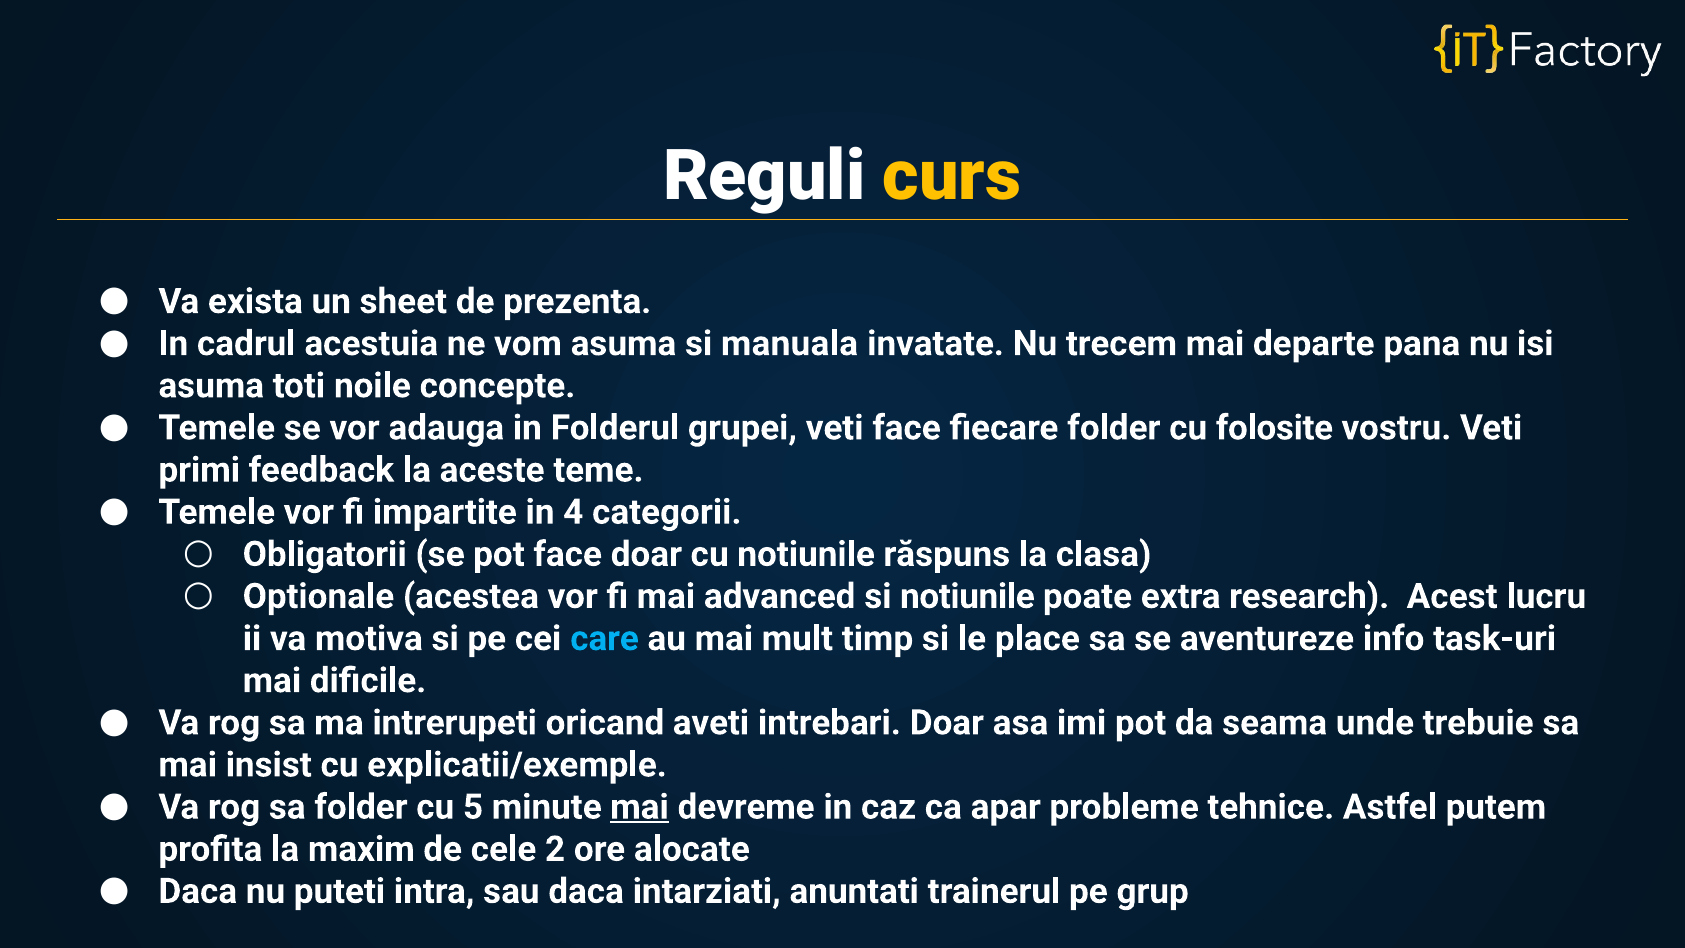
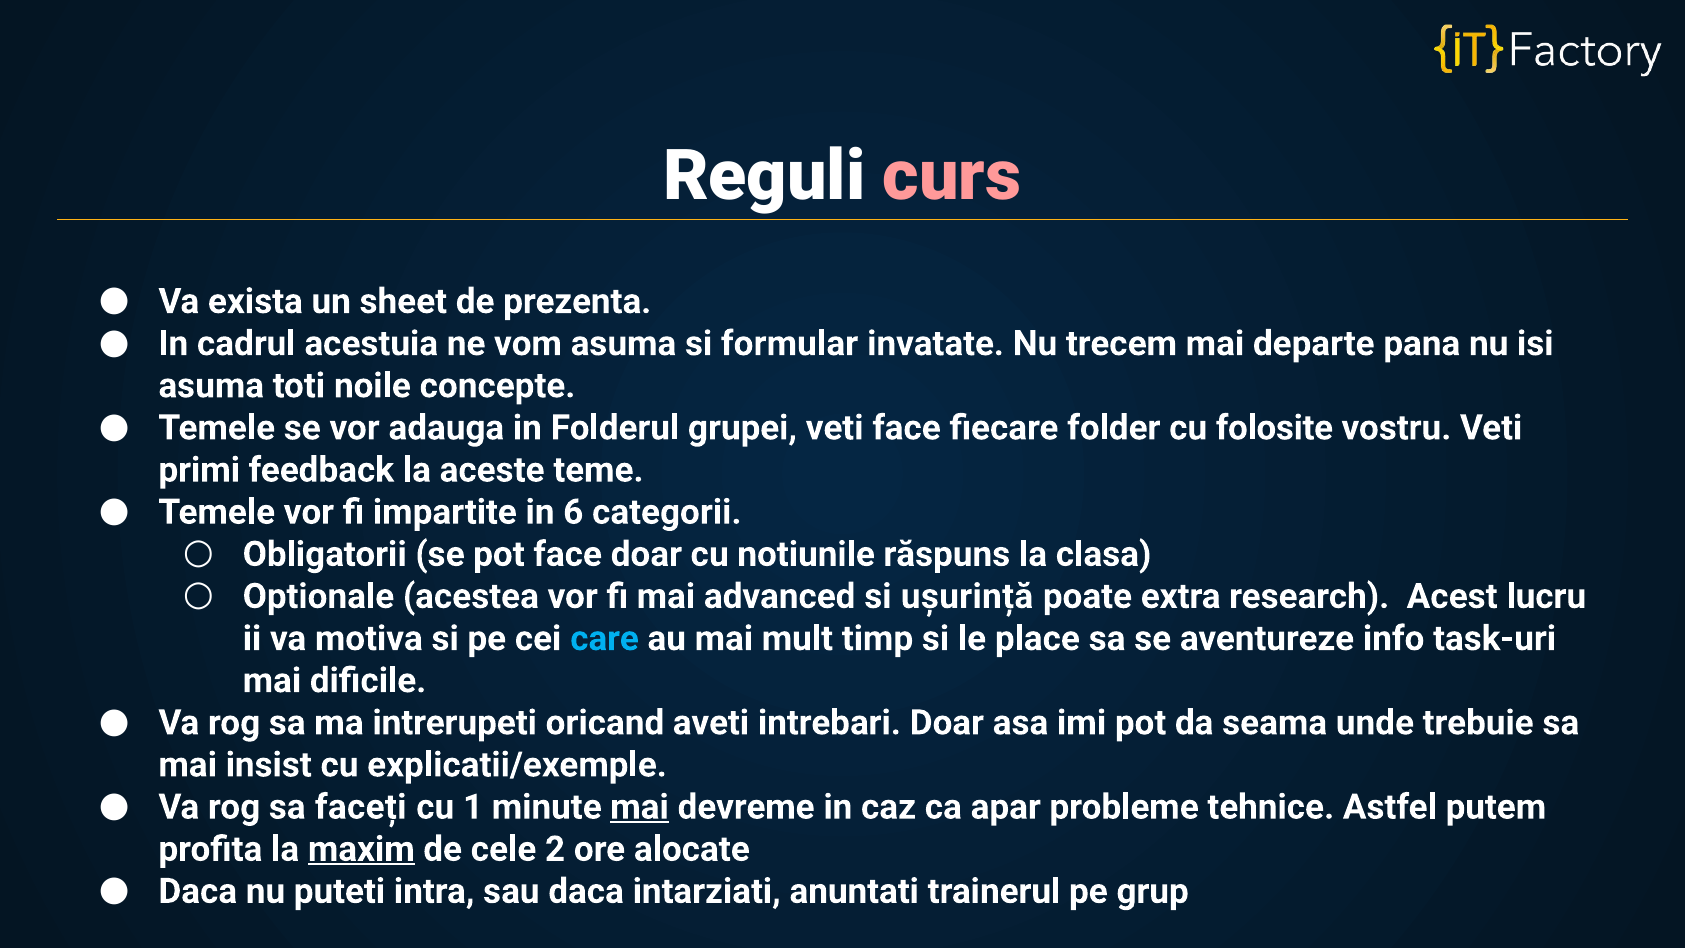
curs colour: yellow -> pink
manuala: manuala -> formular
4: 4 -> 6
si notiunile: notiunile -> ușurință
sa folder: folder -> faceți
5: 5 -> 1
maxim underline: none -> present
